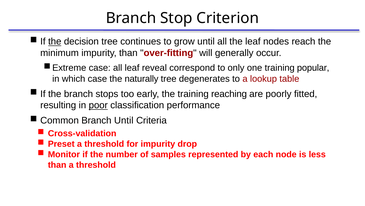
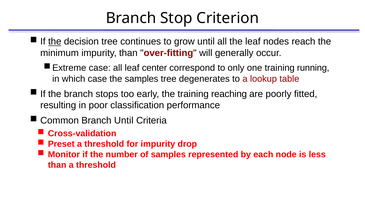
reveal: reveal -> center
popular: popular -> running
the naturally: naturally -> samples
poor underline: present -> none
